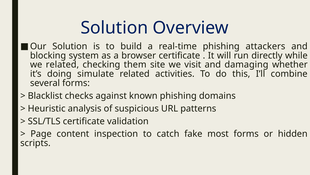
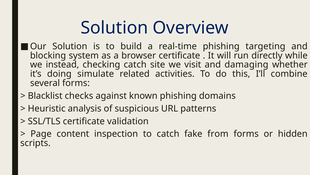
attackers: attackers -> targeting
we related: related -> instead
checking them: them -> catch
most: most -> from
